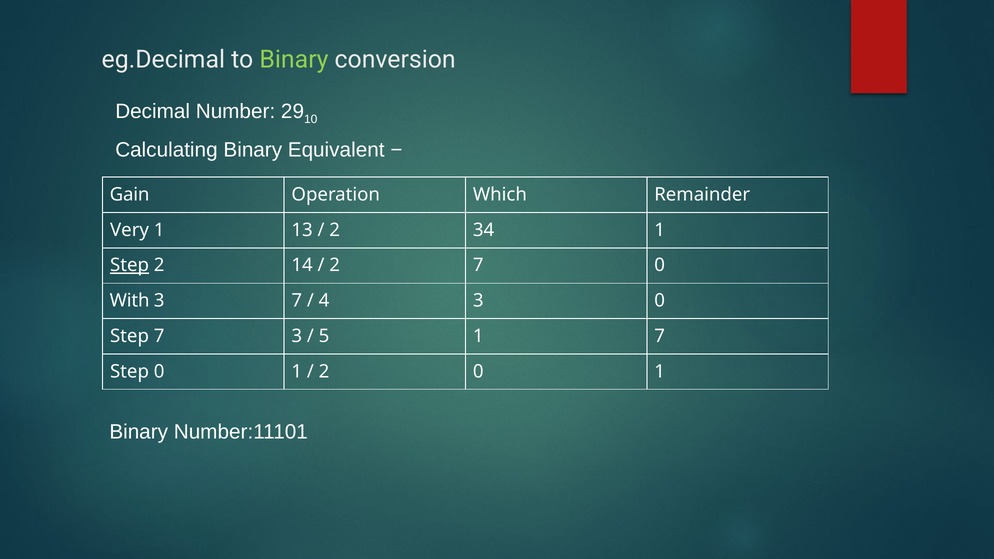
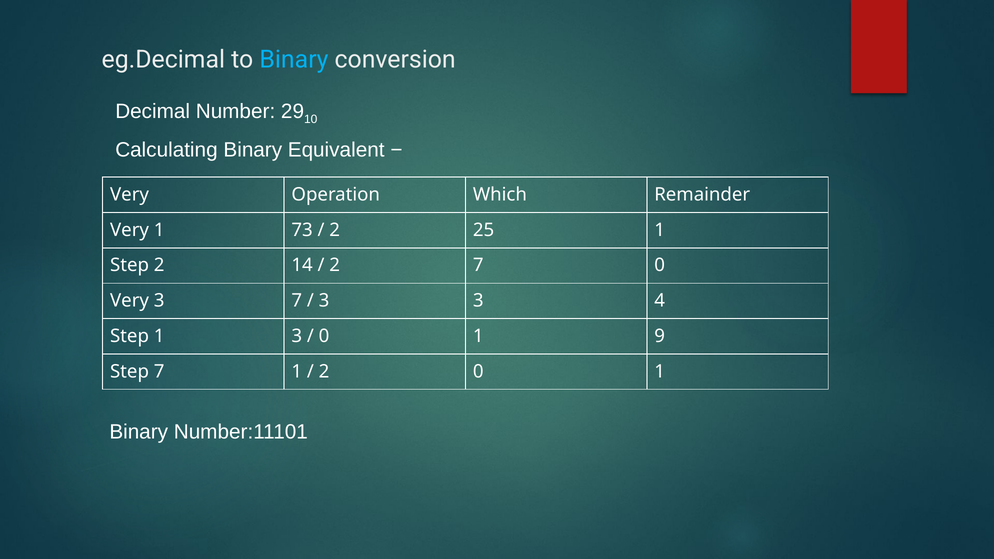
Binary at (294, 60) colour: light green -> light blue
Gain at (130, 195): Gain -> Very
13: 13 -> 73
34: 34 -> 25
Step at (130, 265) underline: present -> none
With at (130, 301): With -> Very
4 at (324, 301): 4 -> 3
3 0: 0 -> 4
Step 7: 7 -> 1
5 at (324, 336): 5 -> 0
1 7: 7 -> 9
Step 0: 0 -> 7
